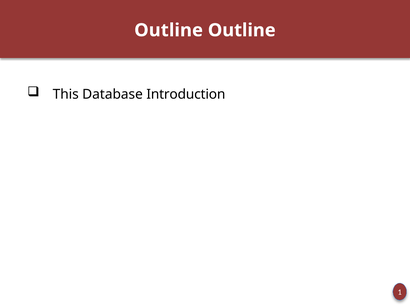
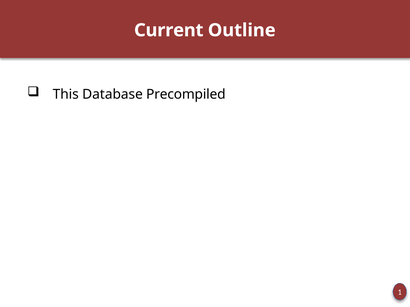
Outline at (169, 30): Outline -> Current
Introduction: Introduction -> Precompiled
